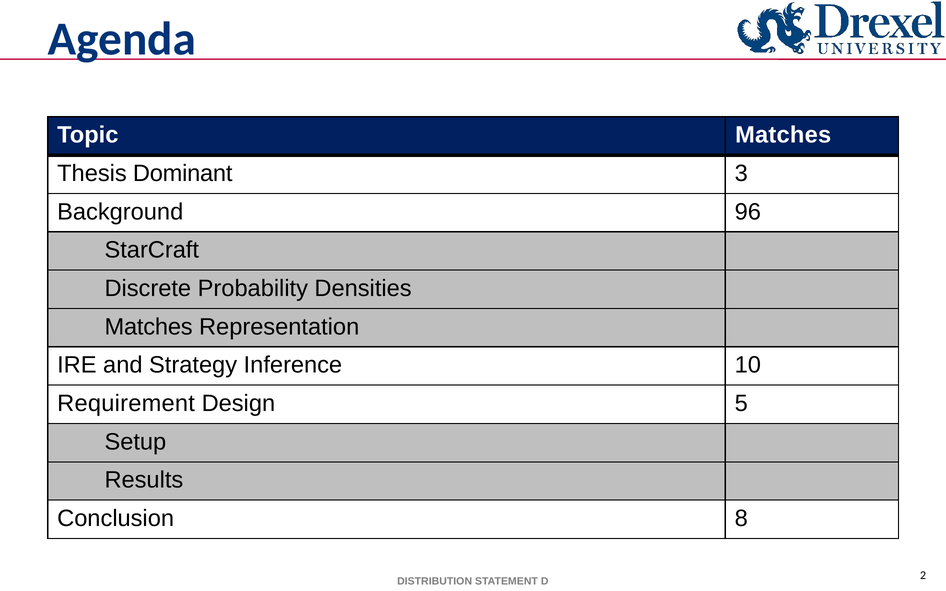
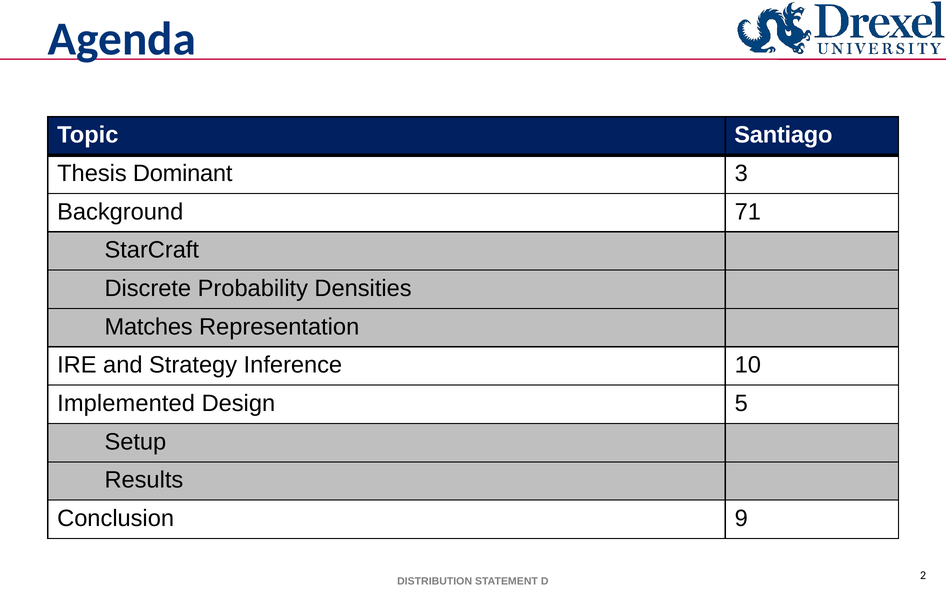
Topic Matches: Matches -> Santiago
96: 96 -> 71
Requirement: Requirement -> Implemented
8: 8 -> 9
